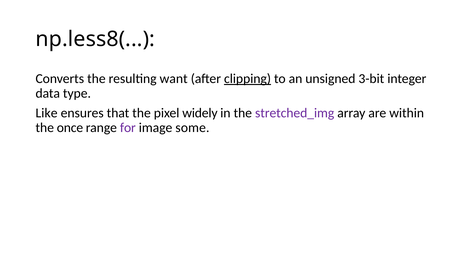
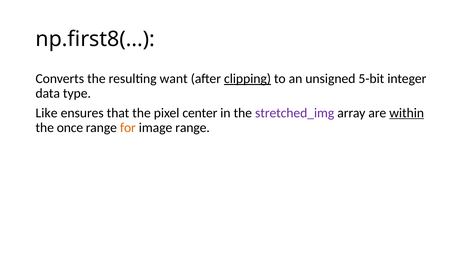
np.less8(: np.less8( -> np.first8(
3-bit: 3-bit -> 5-bit
widely: widely -> center
within underline: none -> present
for colour: purple -> orange
image some: some -> range
